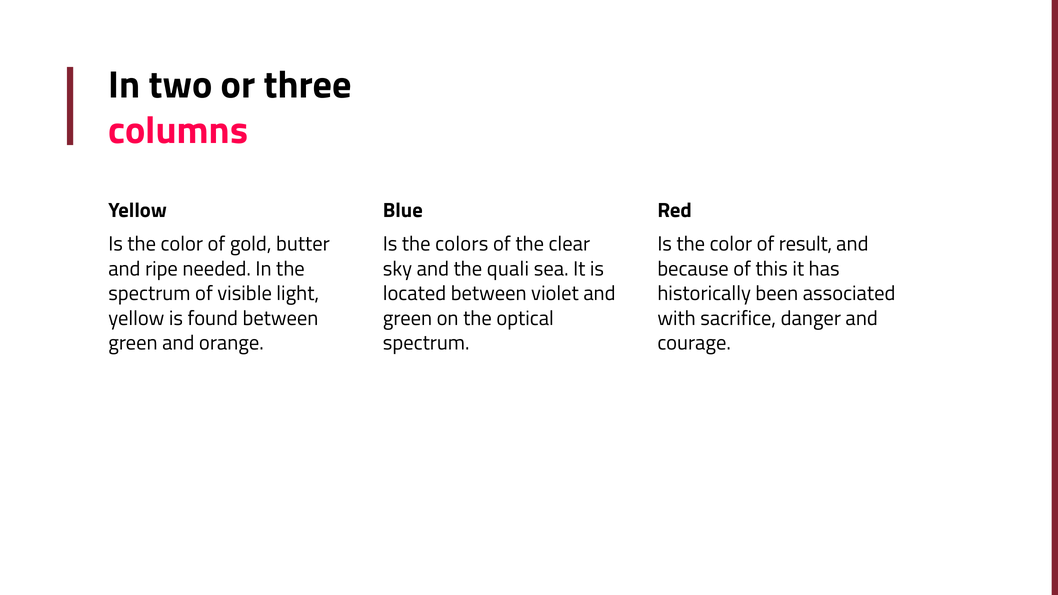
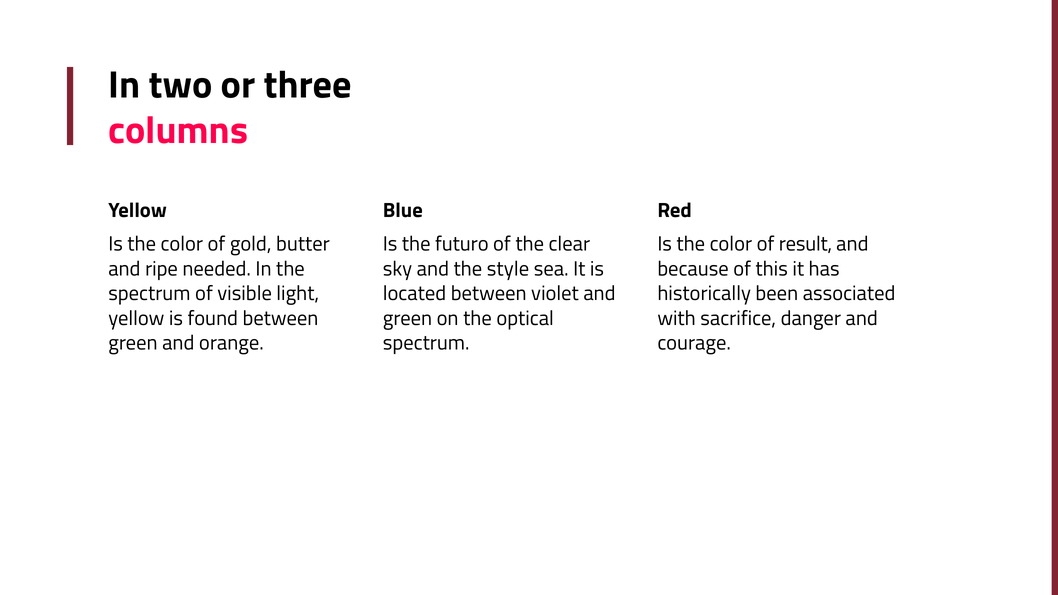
colors: colors -> futuro
quali: quali -> style
